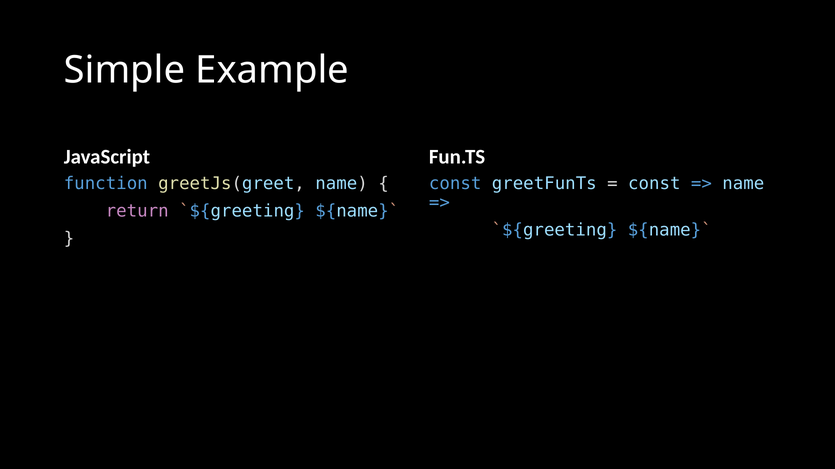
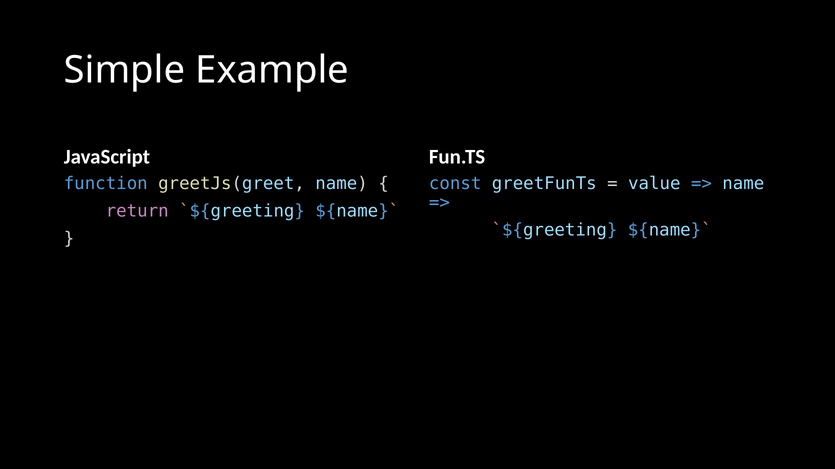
const at (654, 184): const -> value
